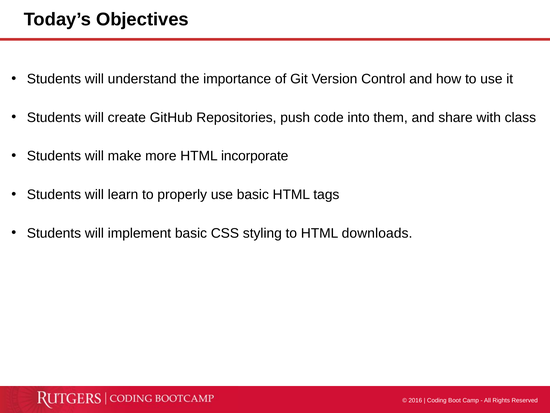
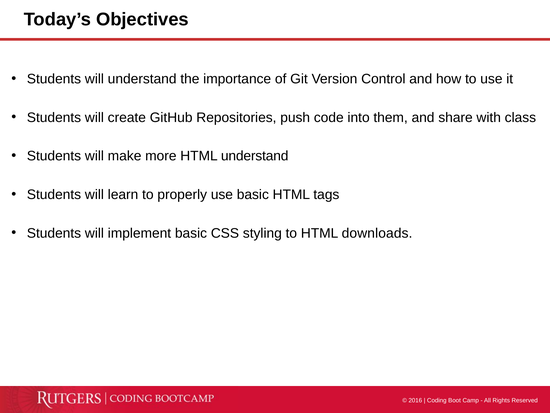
HTML incorporate: incorporate -> understand
